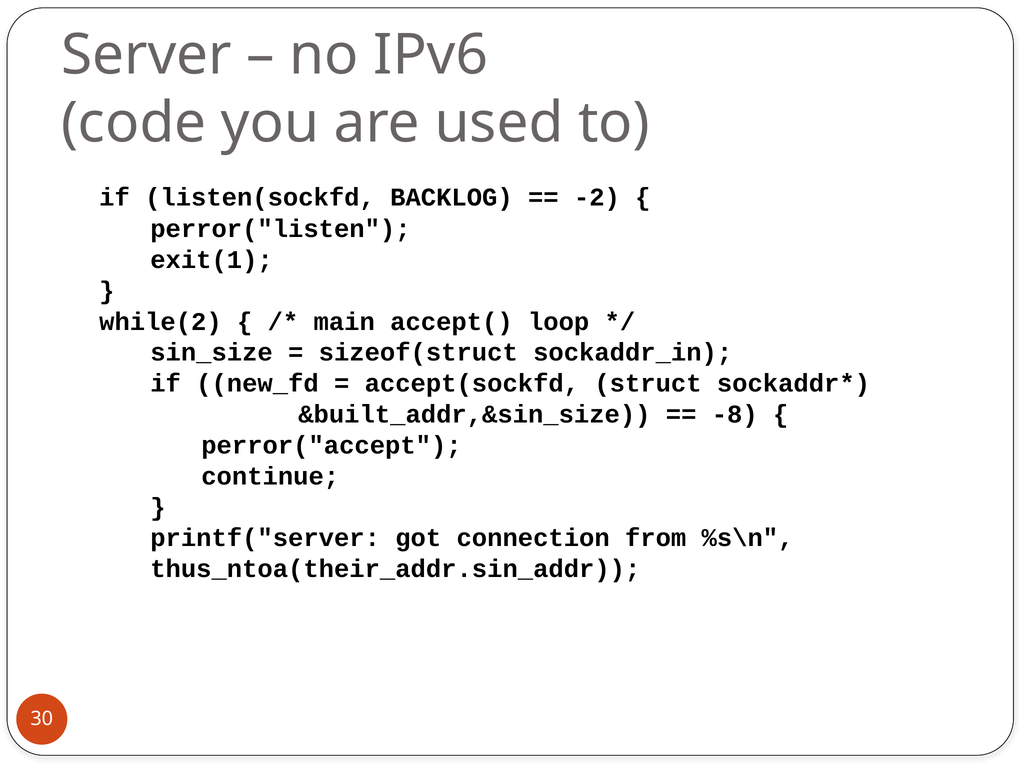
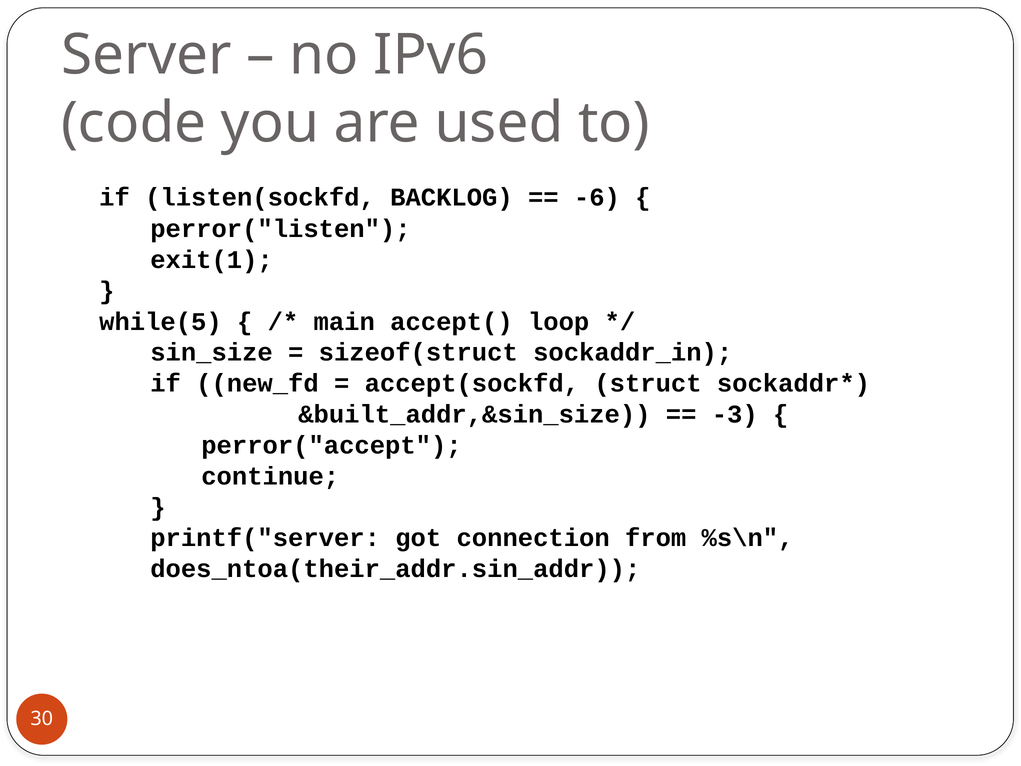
-2: -2 -> -6
while(2: while(2 -> while(5
-8: -8 -> -3
thus_ntoa(their_addr.sin_addr: thus_ntoa(their_addr.sin_addr -> does_ntoa(their_addr.sin_addr
